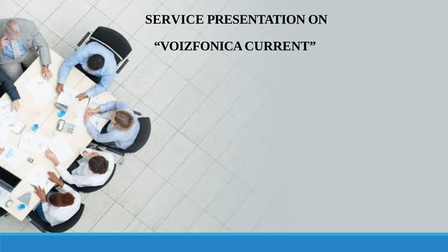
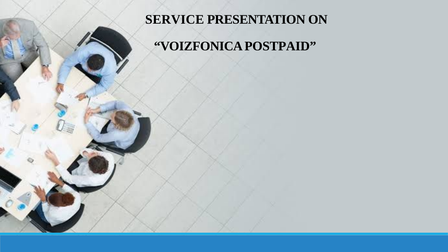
CURRENT: CURRENT -> POSTPAID
